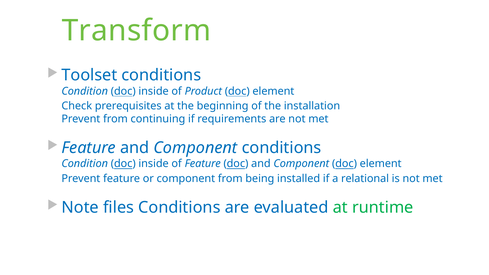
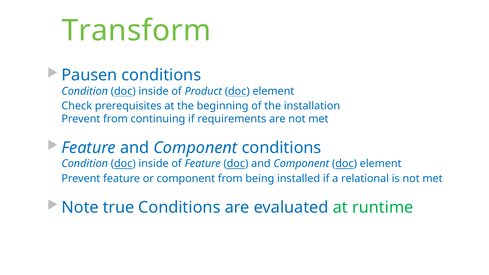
Toolset: Toolset -> Pausen
files: files -> true
